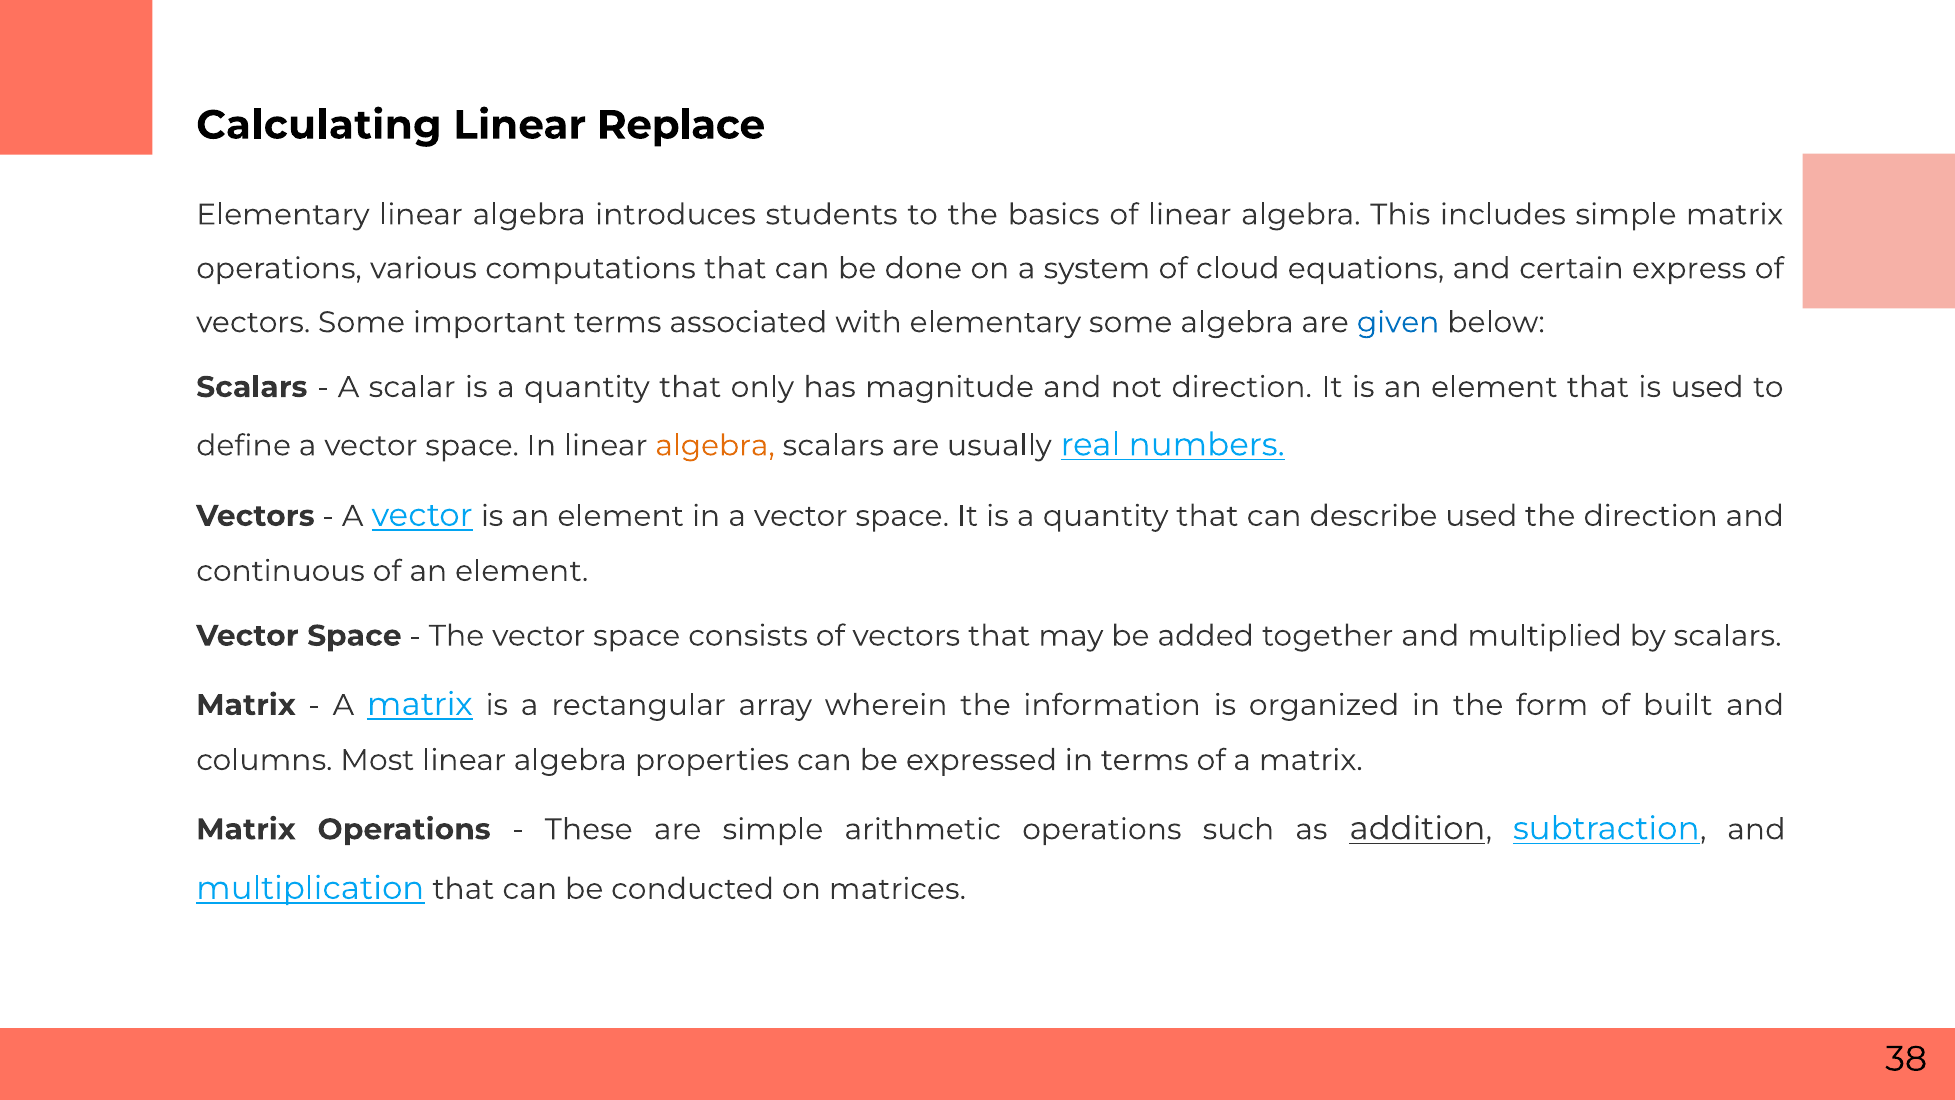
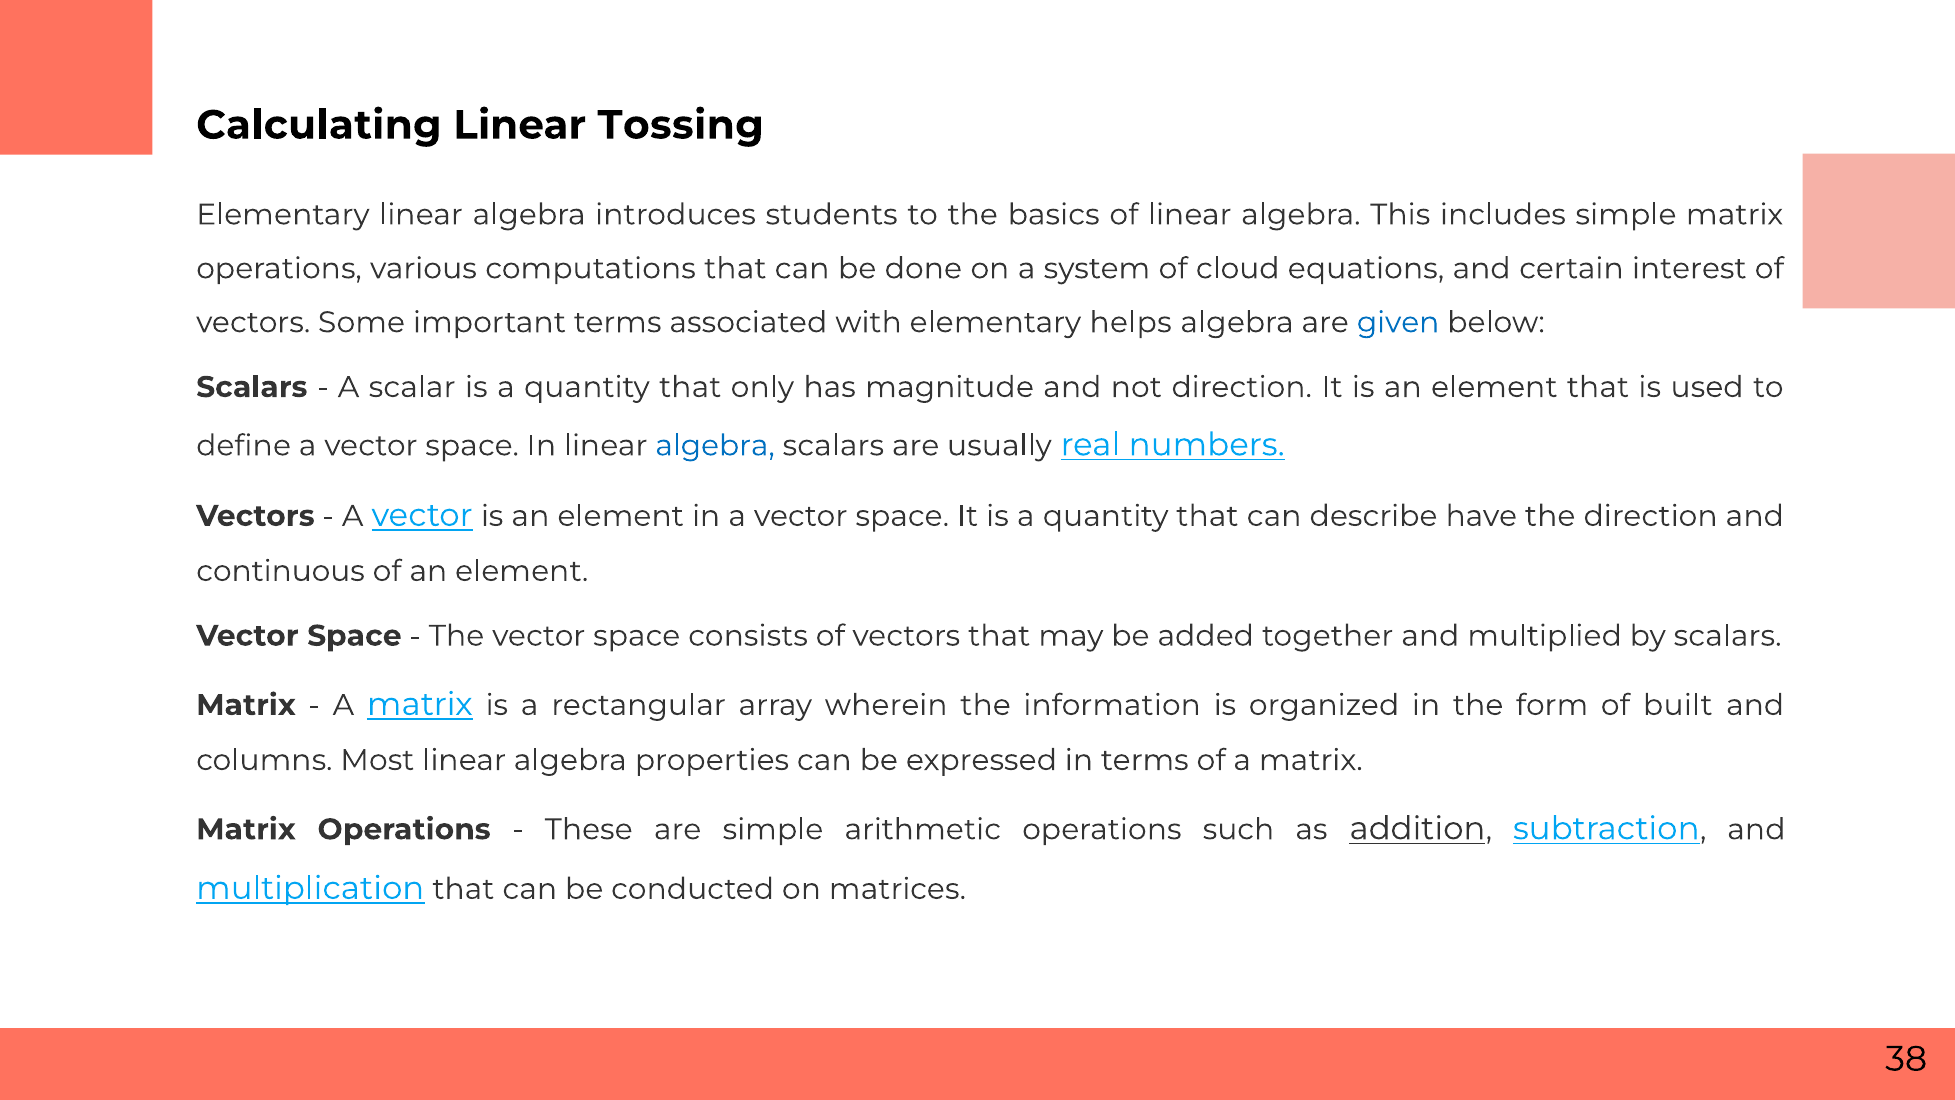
Replace: Replace -> Tossing
express: express -> interest
elementary some: some -> helps
algebra at (715, 445) colour: orange -> blue
describe used: used -> have
